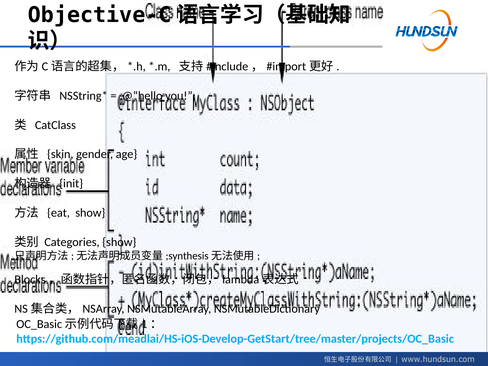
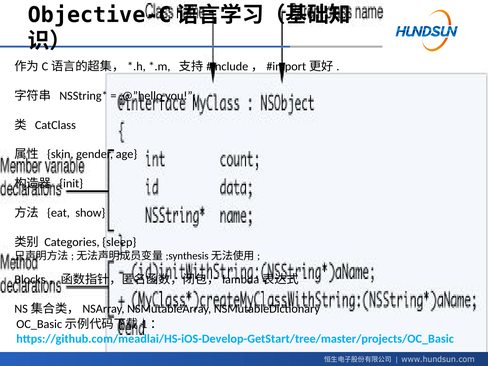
Categories show: show -> sleep
